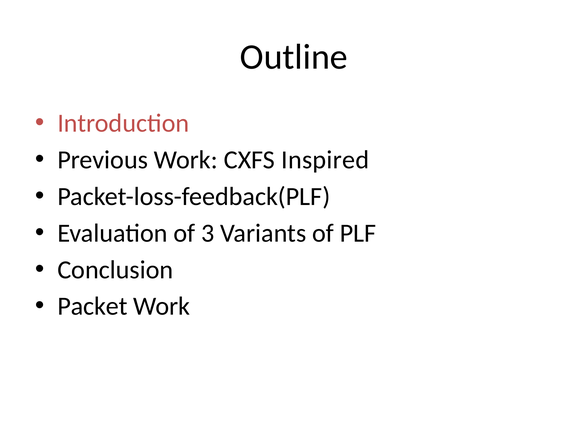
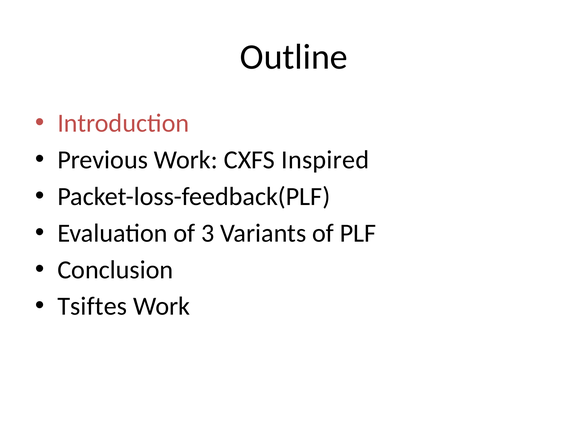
Packet: Packet -> Tsiftes
